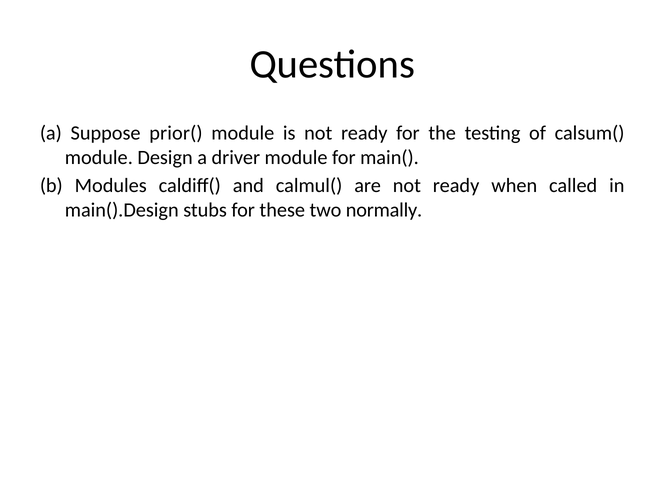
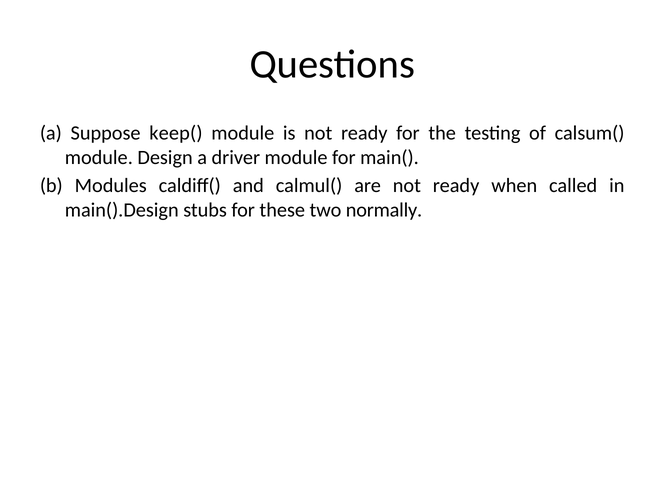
prior(: prior( -> keep(
